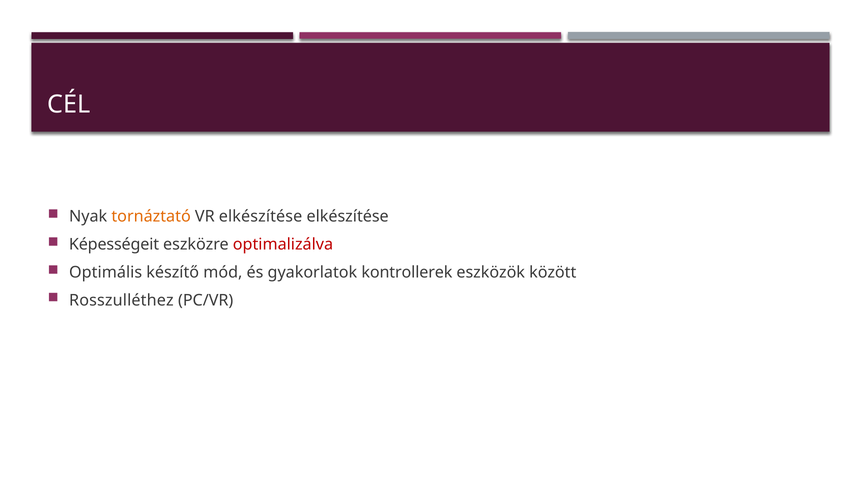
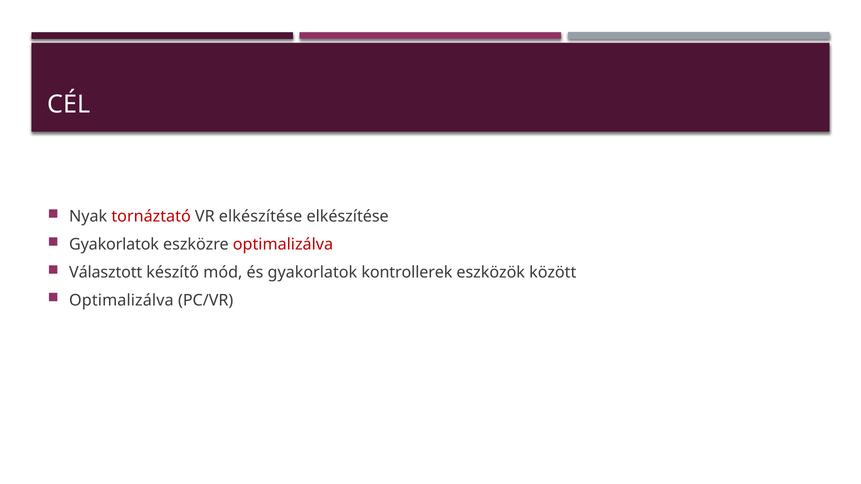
tornáztató colour: orange -> red
Képességeit at (114, 245): Képességeit -> Gyakorlatok
Optimális: Optimális -> Választott
Rosszulléthez at (121, 301): Rosszulléthez -> Optimalizálva
